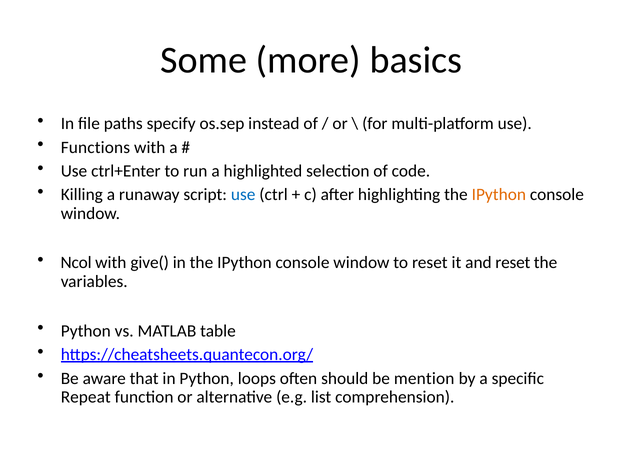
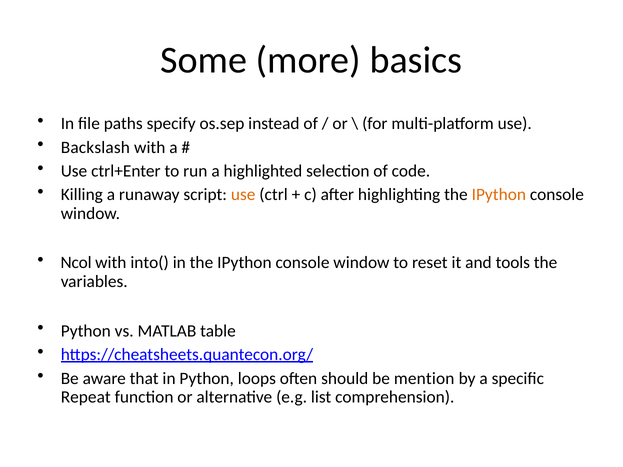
Functions: Functions -> Backslash
use at (243, 195) colour: blue -> orange
give(: give( -> into(
and reset: reset -> tools
